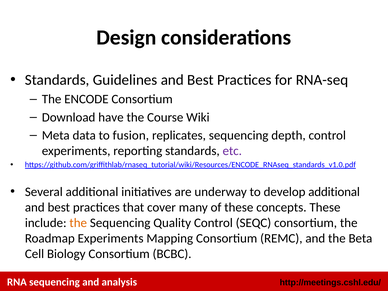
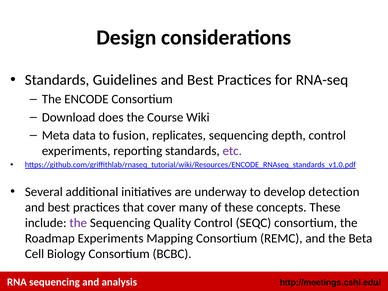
have: have -> does
develop additional: additional -> detection
the at (78, 223) colour: orange -> purple
